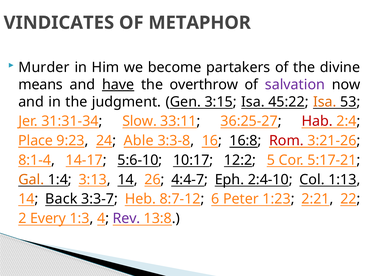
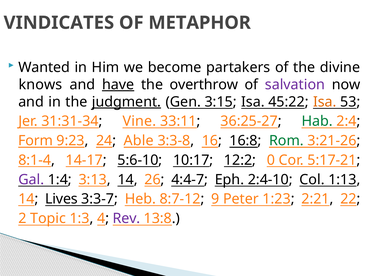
Murder: Murder -> Wanted
means: means -> knows
judgment underline: none -> present
Slow: Slow -> Vine
Hab colour: red -> green
Place: Place -> Form
Rom colour: red -> green
5: 5 -> 0
Gal colour: orange -> purple
Back: Back -> Lives
6: 6 -> 9
Every: Every -> Topic
